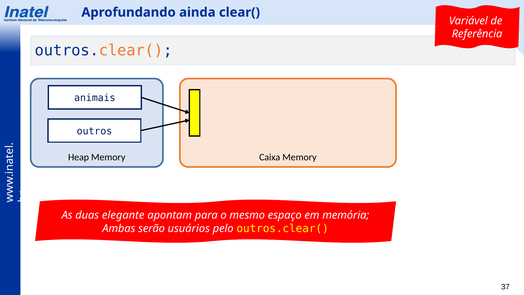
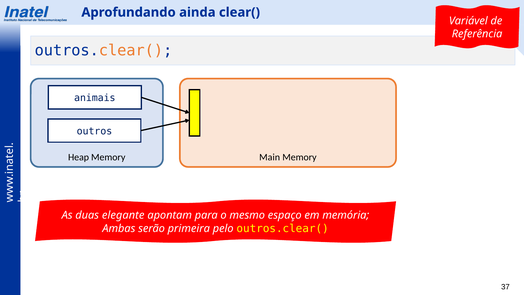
Caixa: Caixa -> Main
usuários: usuários -> primeira
